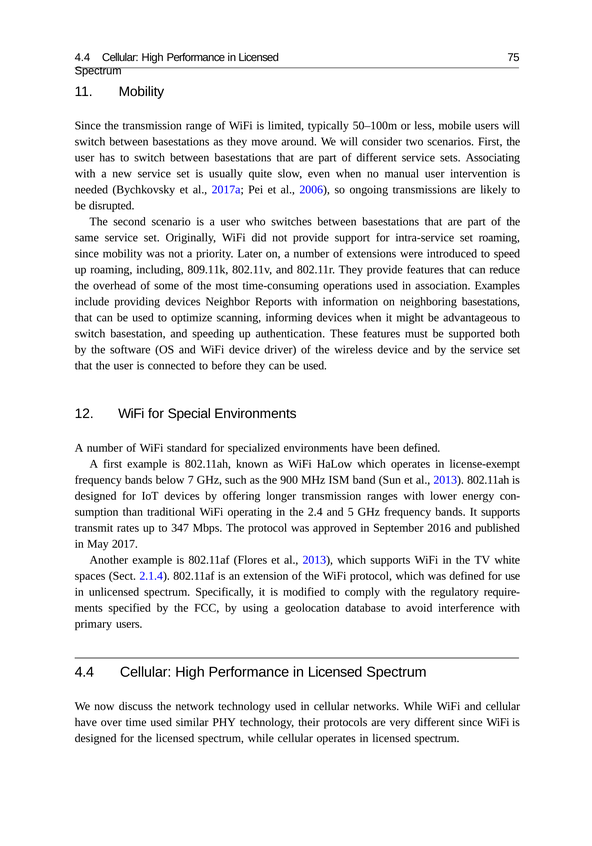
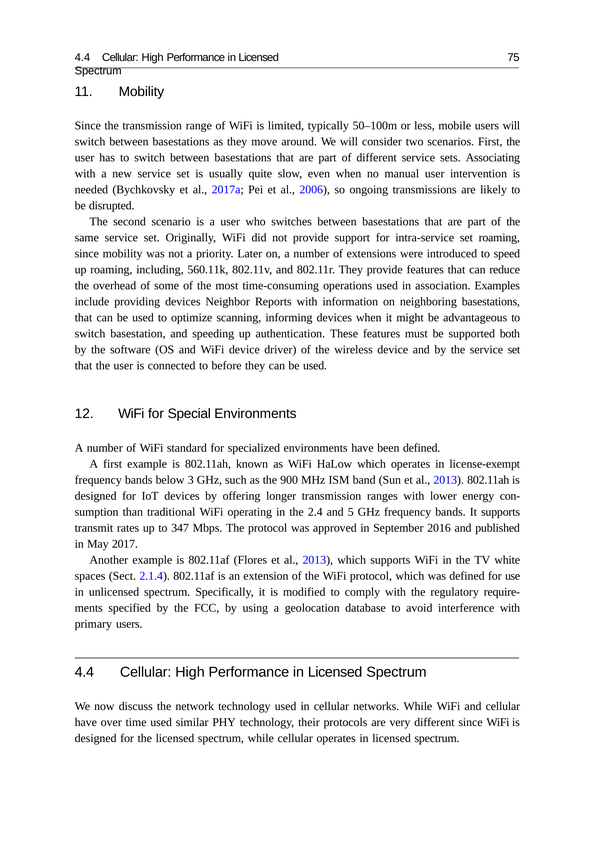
809.11k: 809.11k -> 560.11k
7: 7 -> 3
